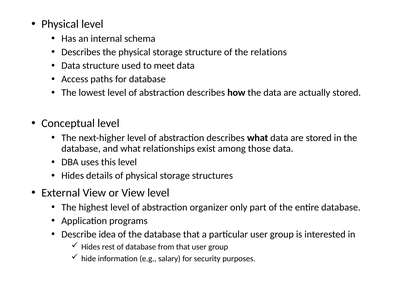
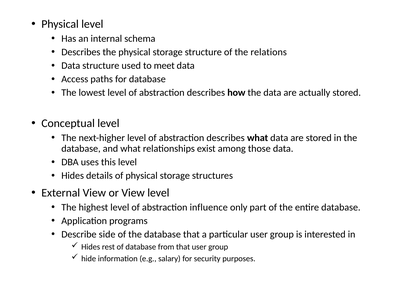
organizer: organizer -> influence
idea: idea -> side
